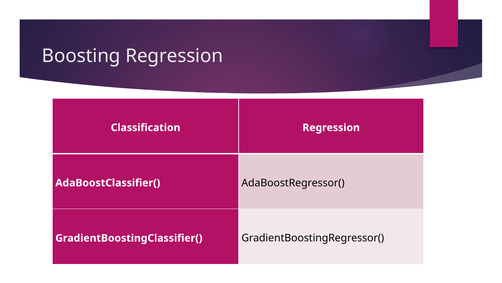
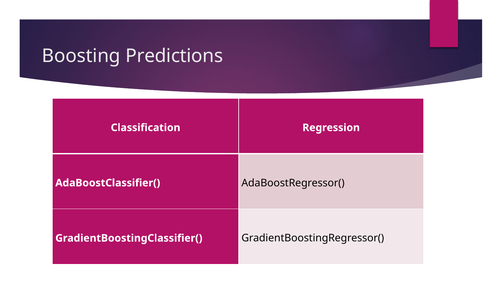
Boosting Regression: Regression -> Predictions
